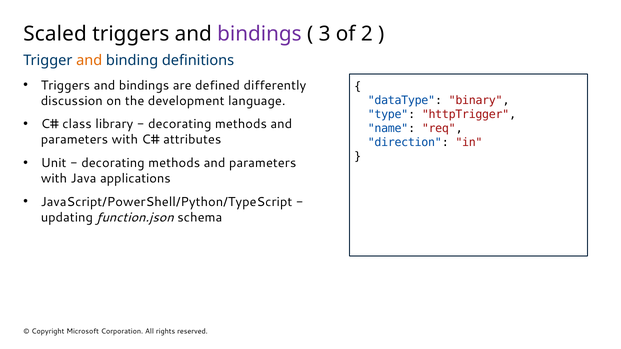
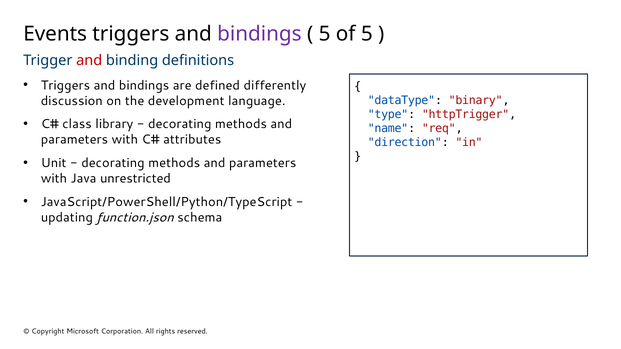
Scaled: Scaled -> Events
3 at (325, 34): 3 -> 5
of 2: 2 -> 5
and at (89, 61) colour: orange -> red
applications: applications -> unrestricted
